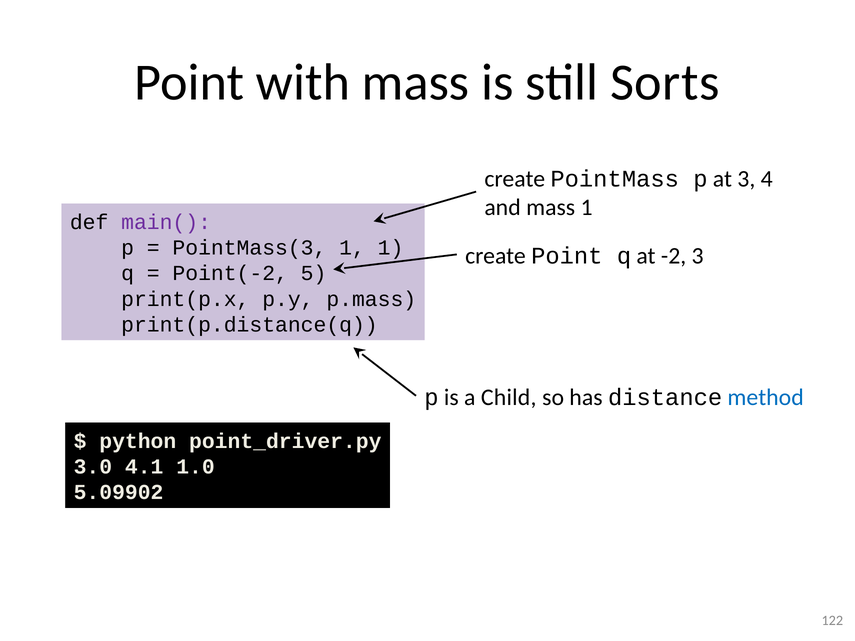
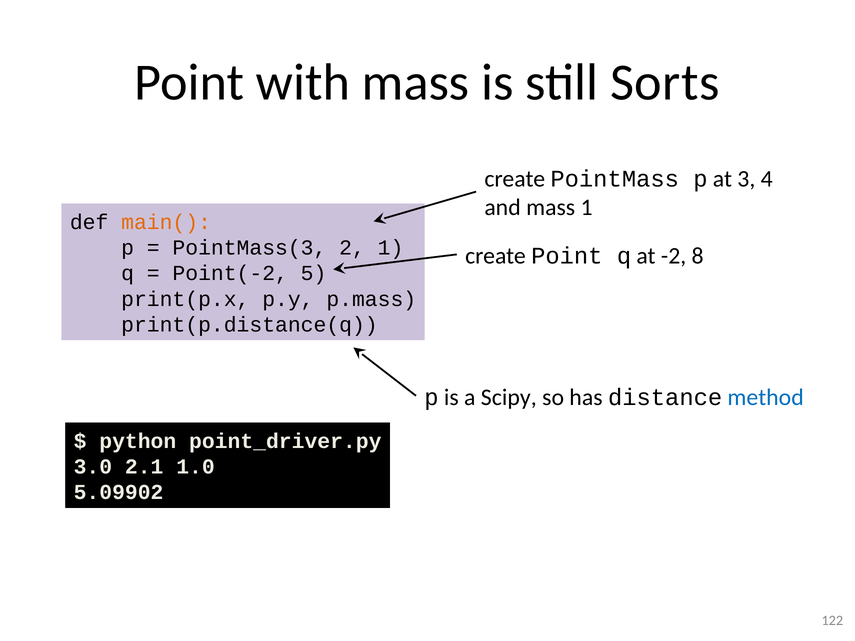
main( colour: purple -> orange
PointMass(3 1: 1 -> 2
-2 3: 3 -> 8
Child: Child -> Scipy
4.1: 4.1 -> 2.1
